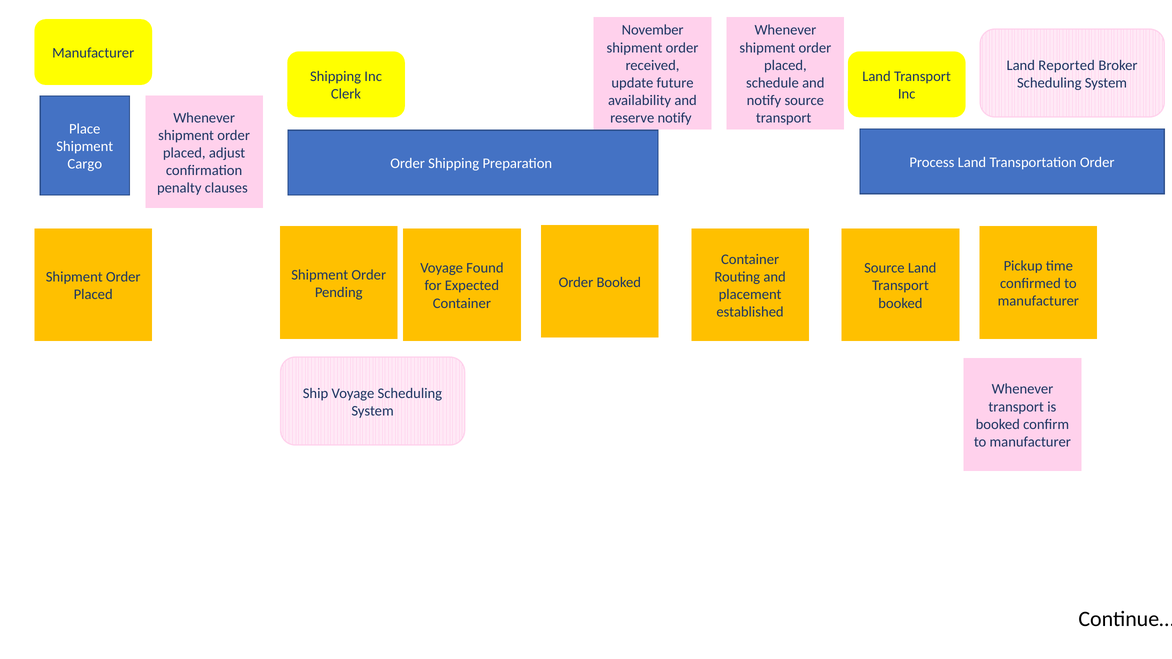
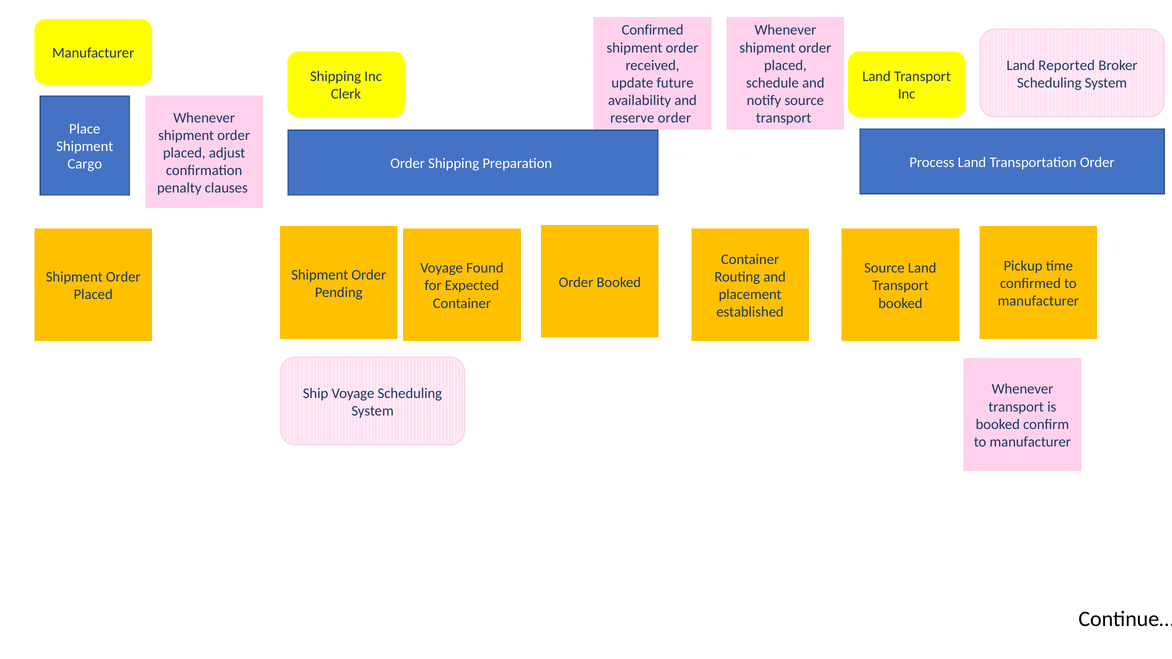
November at (653, 30): November -> Confirmed
reserve notify: notify -> order
